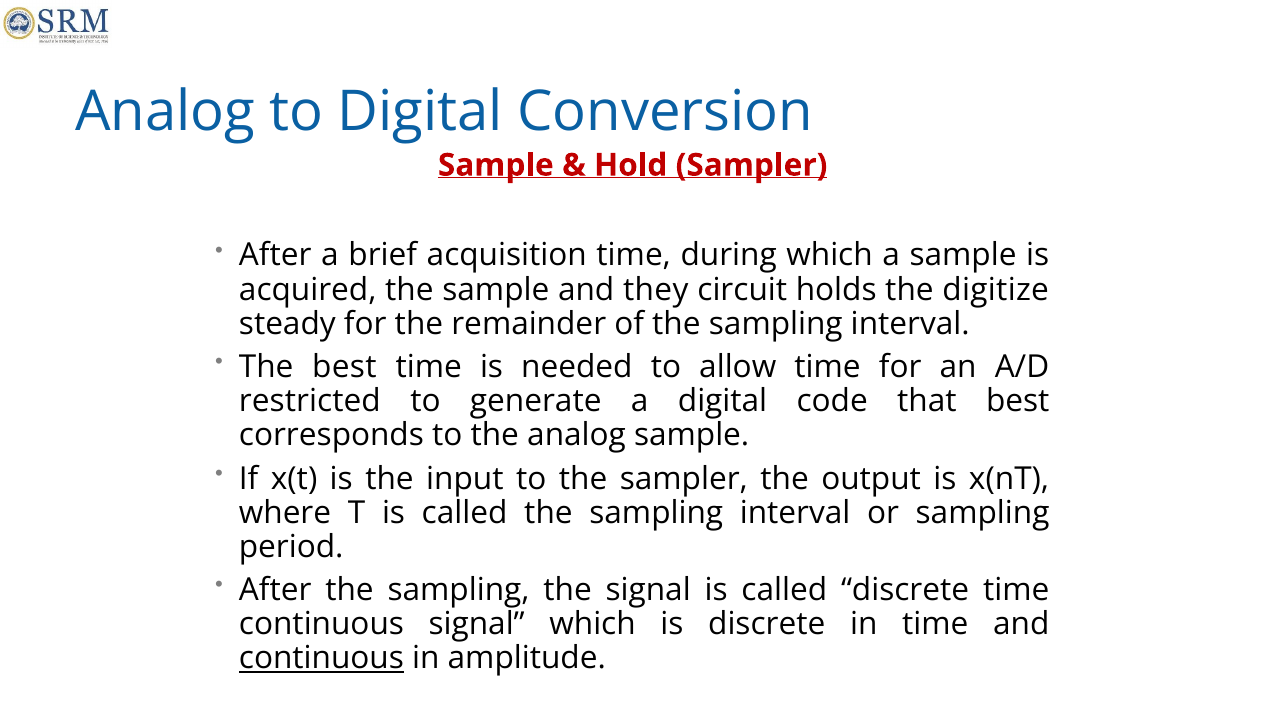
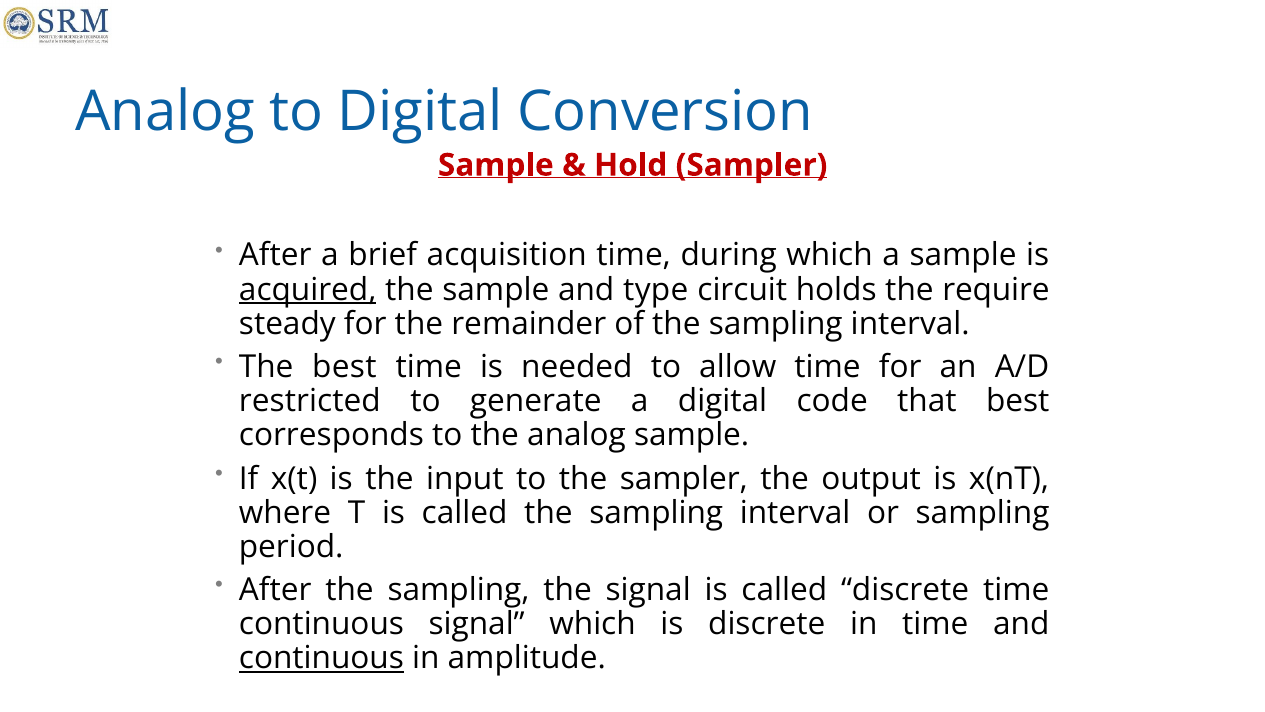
acquired underline: none -> present
they: they -> type
digitize: digitize -> require
